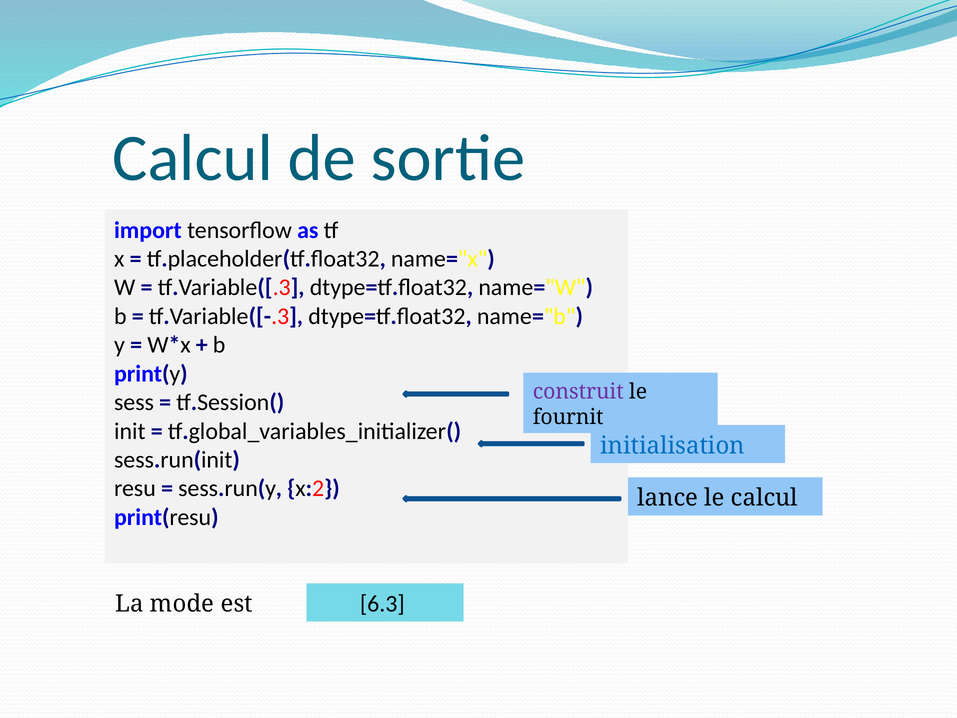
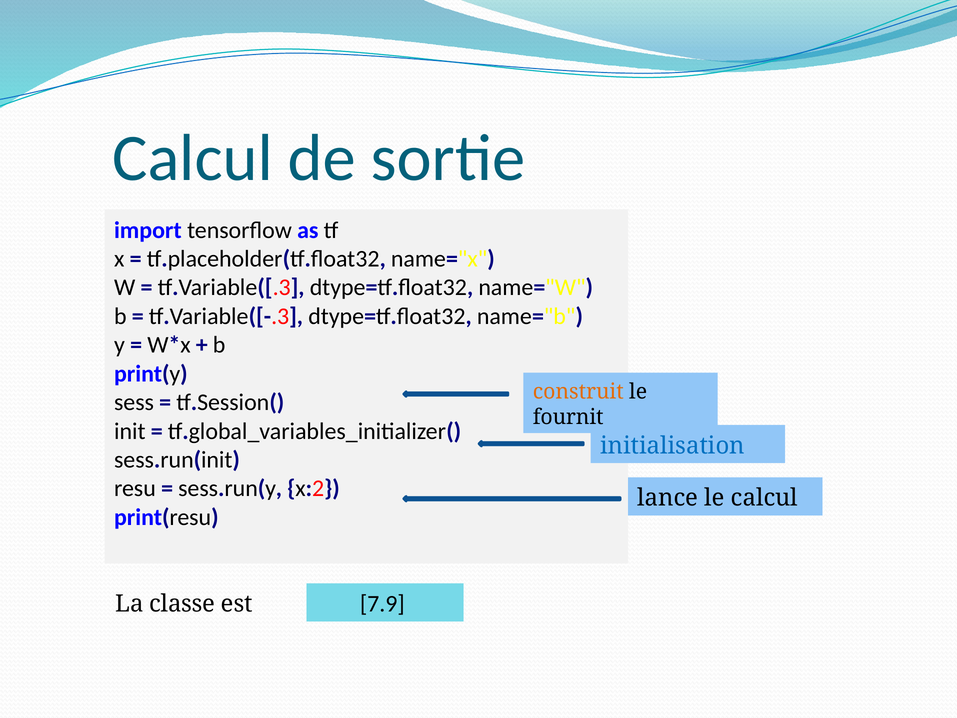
construit colour: purple -> orange
mode: mode -> classe
6.3: 6.3 -> 7.9
